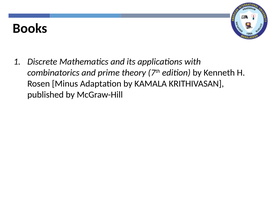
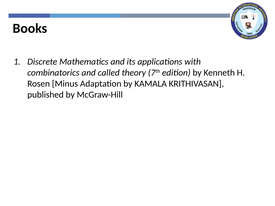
prime: prime -> called
